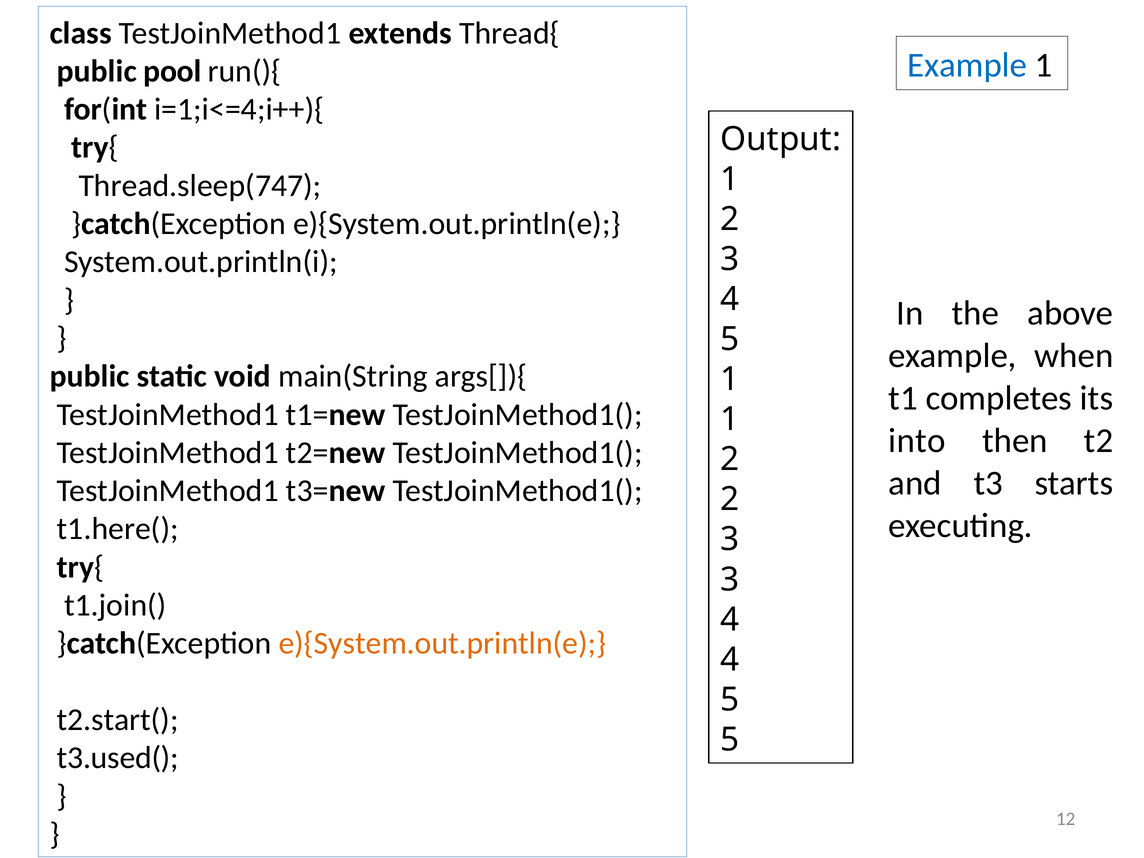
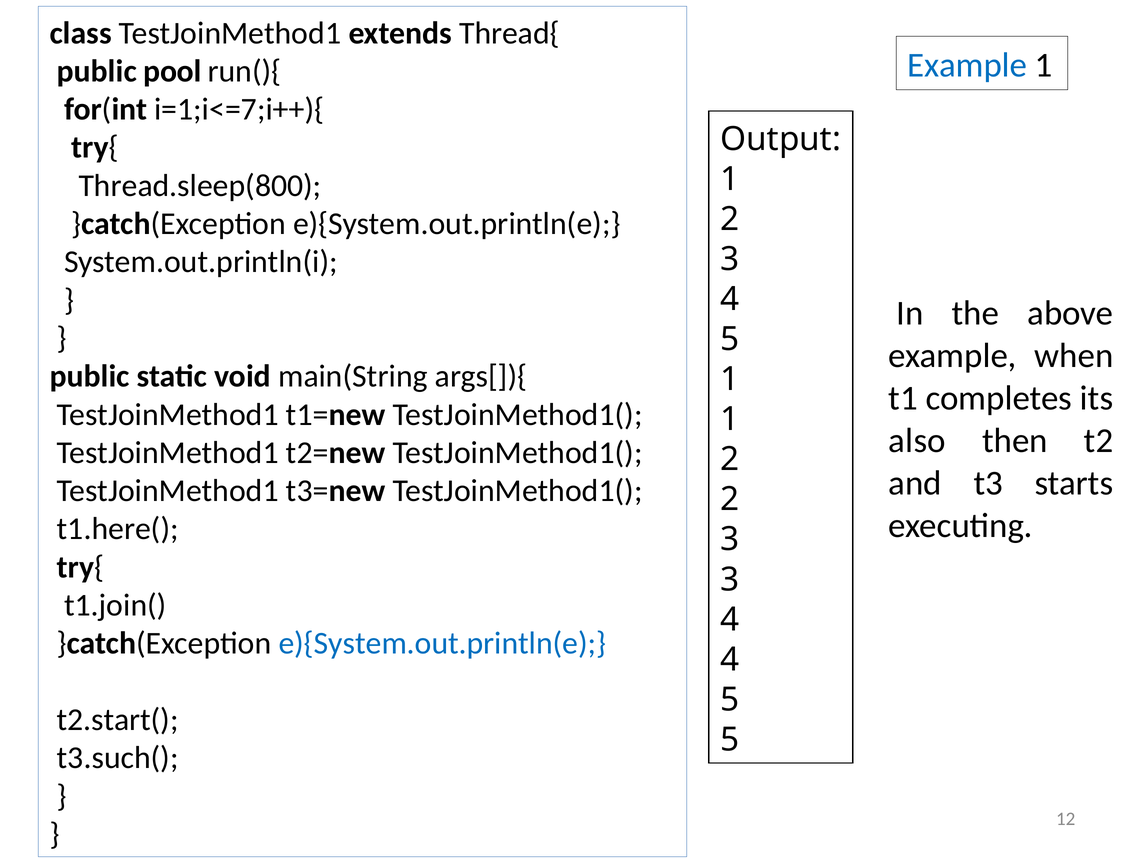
i=1;i<=4;i++){: i=1;i<=4;i++){ -> i=1;i<=7;i++){
Thread.sleep(747: Thread.sleep(747 -> Thread.sleep(800
into: into -> also
e){System.out.println(e at (442, 643) colour: orange -> blue
t3.used(: t3.used( -> t3.such(
